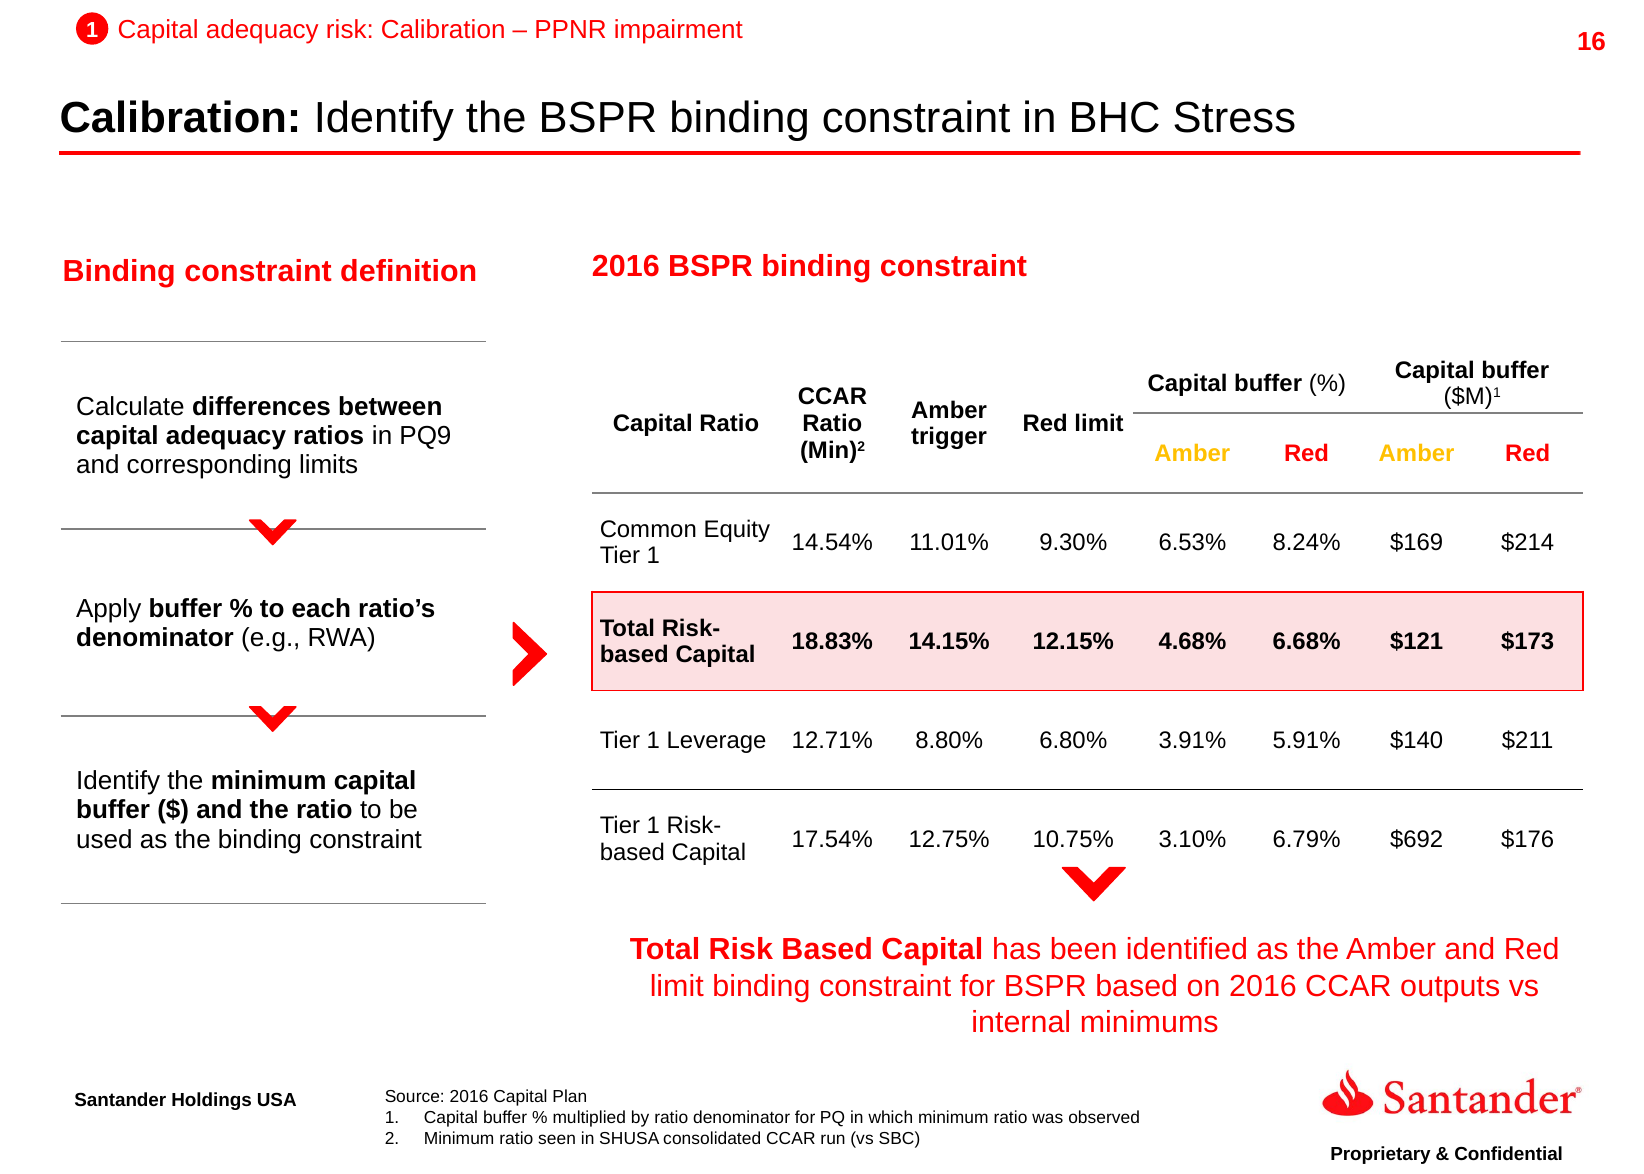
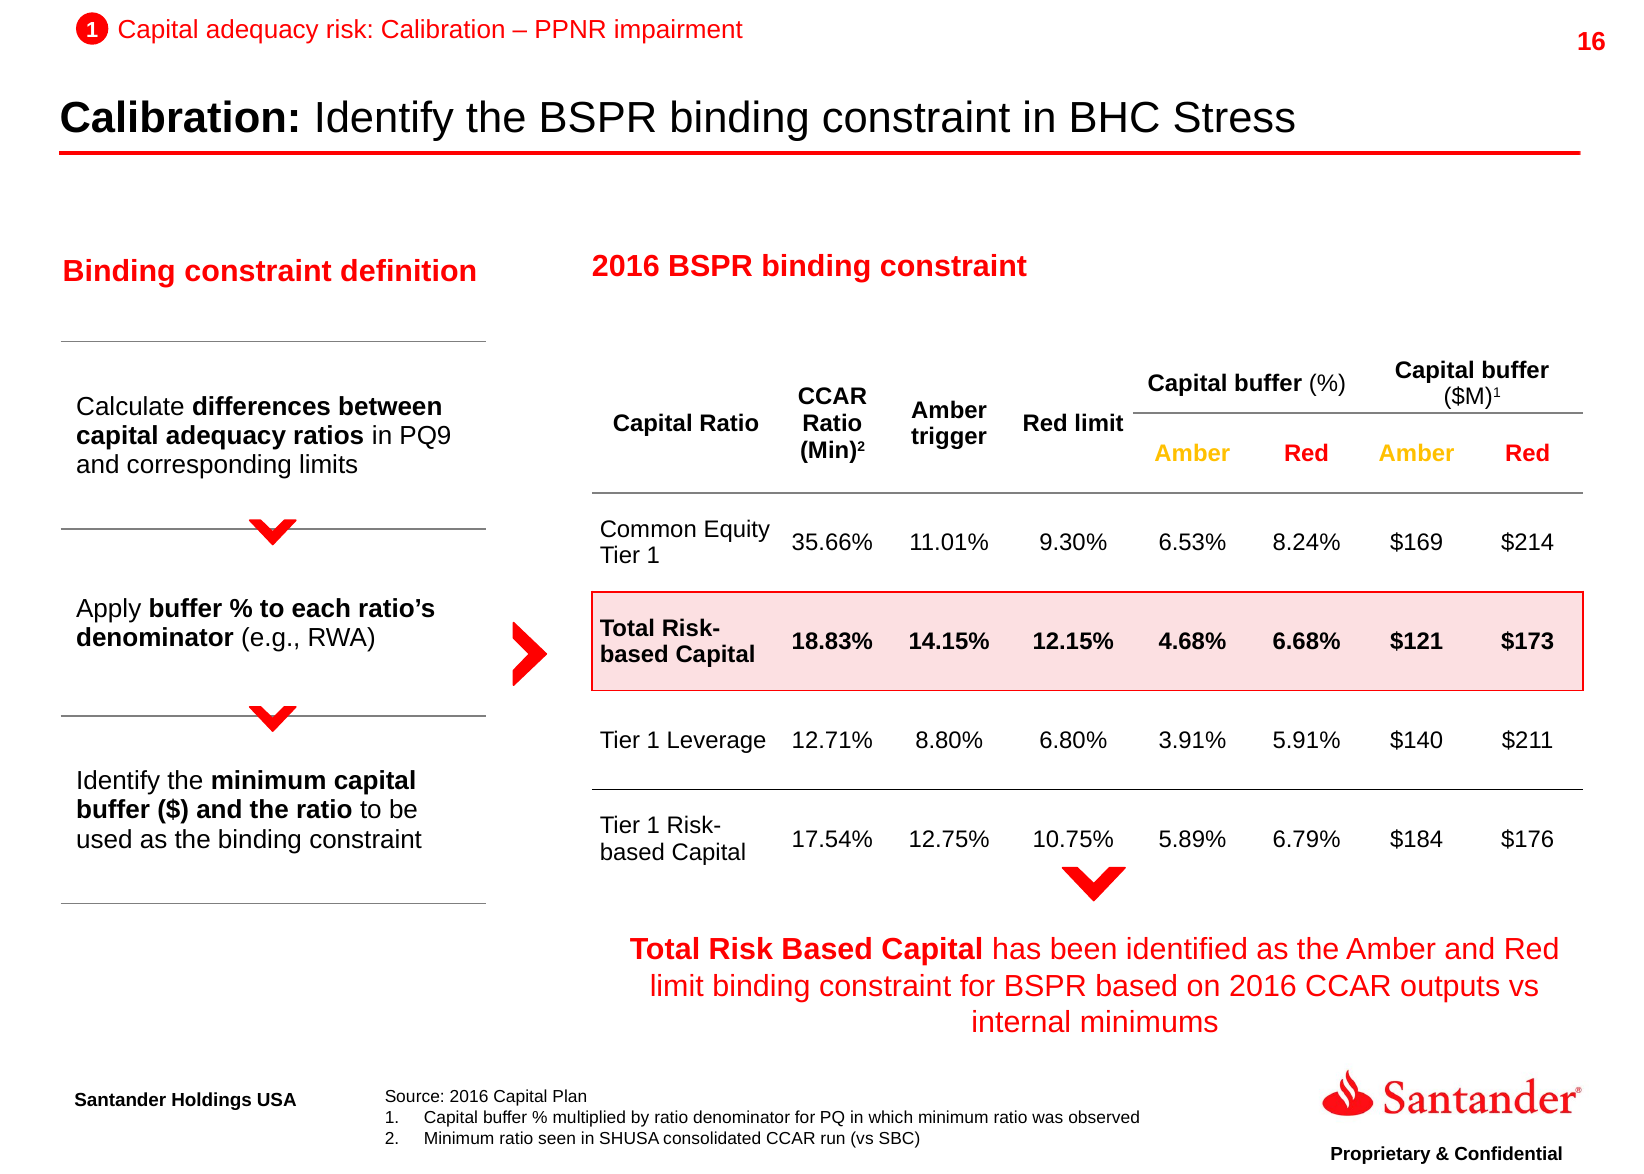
14.54%: 14.54% -> 35.66%
3.10%: 3.10% -> 5.89%
$692: $692 -> $184
